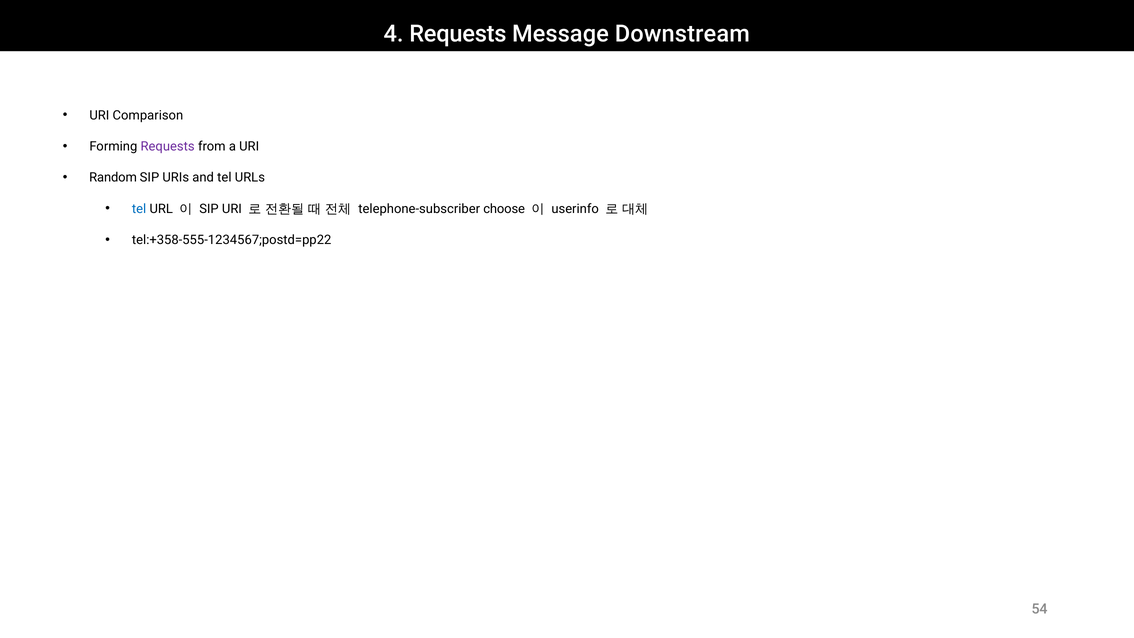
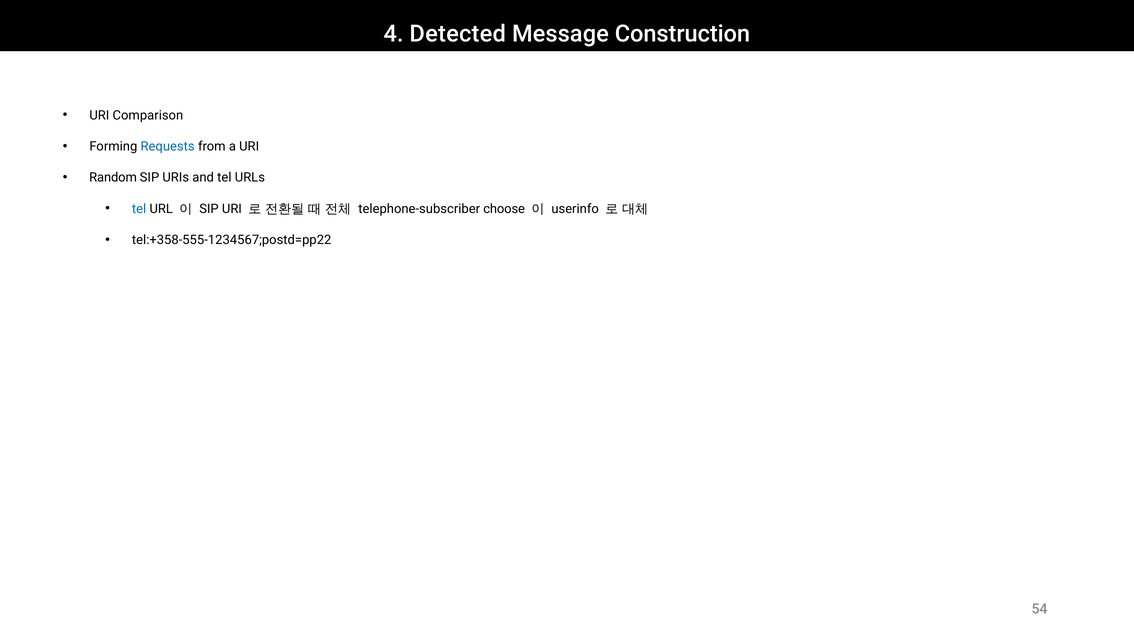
4 Requests: Requests -> Detected
Downstream: Downstream -> Construction
Requests at (168, 146) colour: purple -> blue
